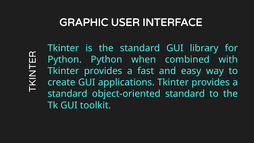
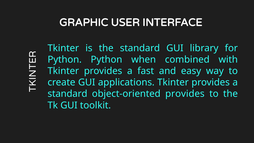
object-oriented standard: standard -> provides
